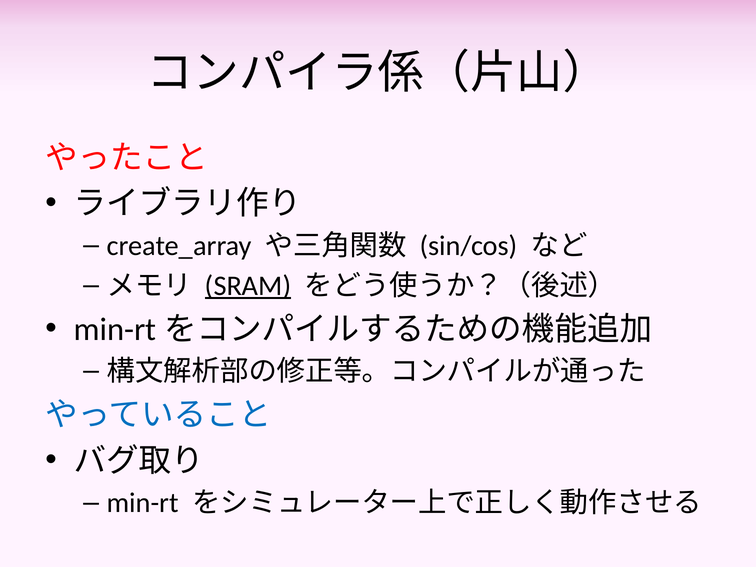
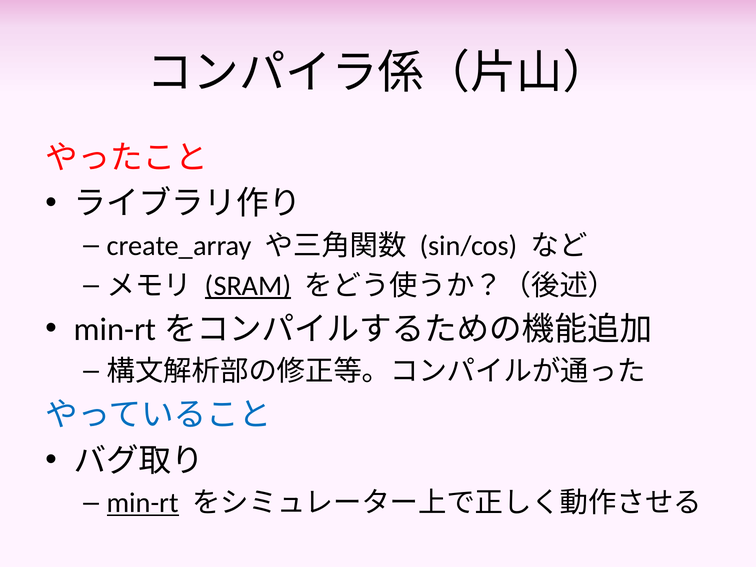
min-rt underline: none -> present
